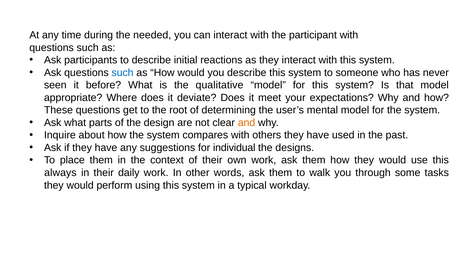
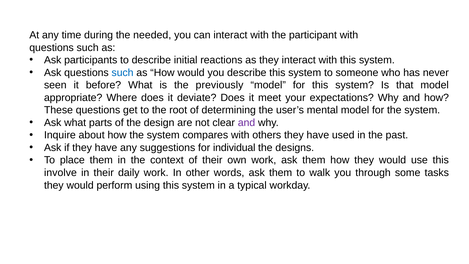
qualitative: qualitative -> previously
and at (247, 123) colour: orange -> purple
always: always -> involve
